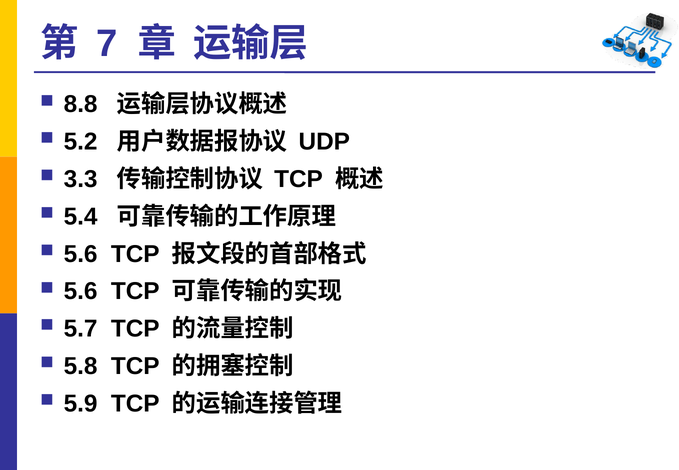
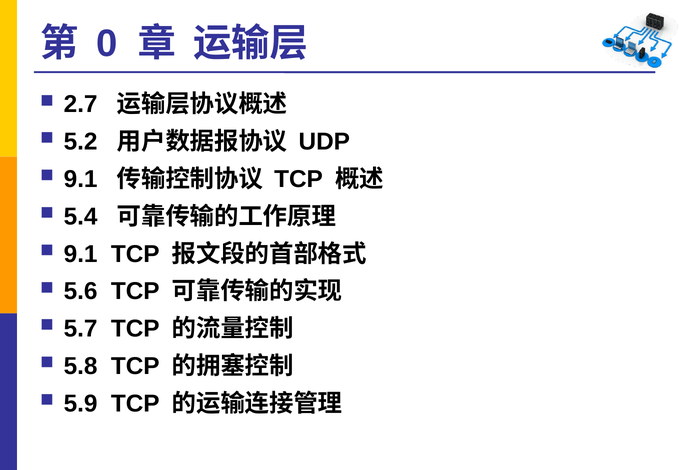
7: 7 -> 0
8.8: 8.8 -> 2.7
3.3 at (81, 179): 3.3 -> 9.1
5.6 at (81, 254): 5.6 -> 9.1
